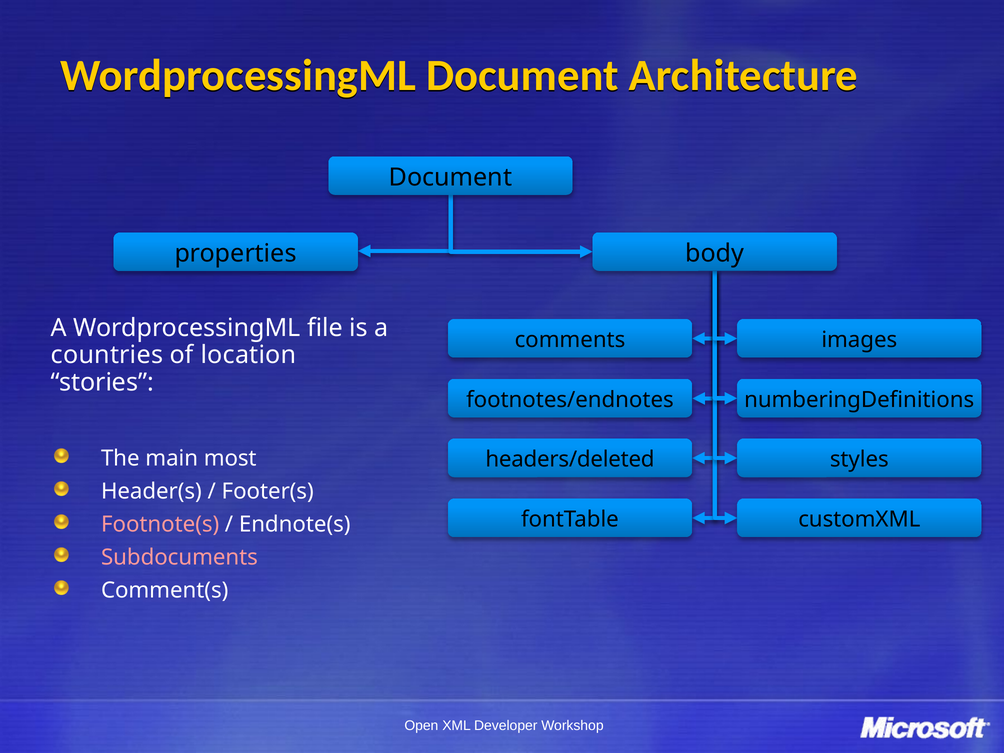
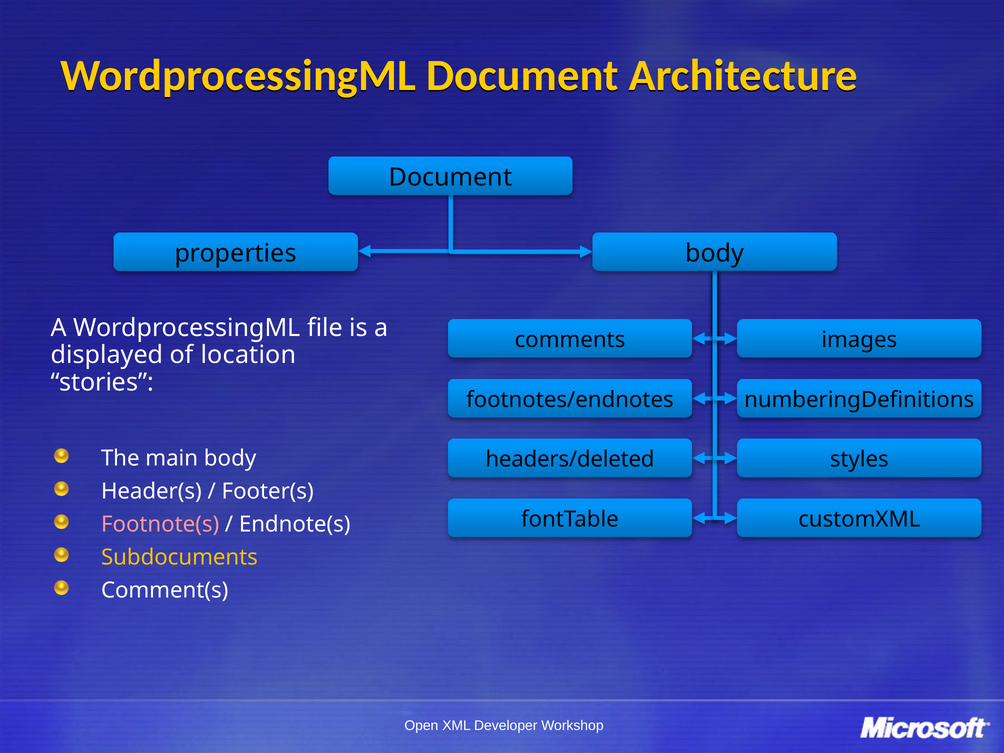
countries: countries -> displayed
main most: most -> body
Subdocuments colour: pink -> yellow
